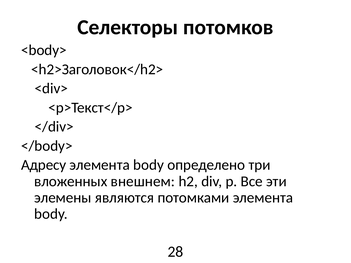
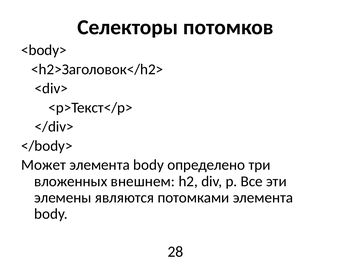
Адресу: Адресу -> Может
